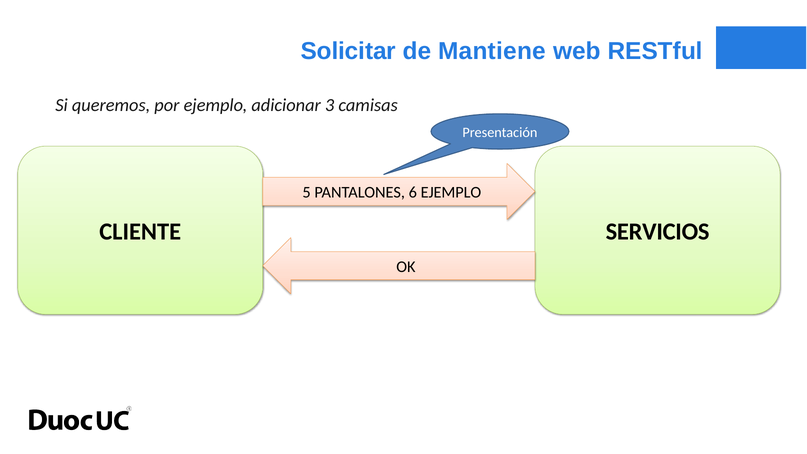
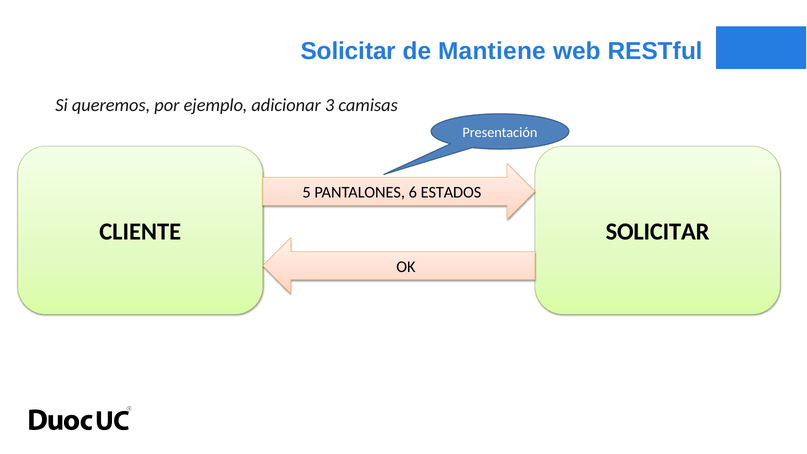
6 EJEMPLO: EJEMPLO -> ESTADOS
CLIENTE SERVICIOS: SERVICIOS -> SOLICITAR
